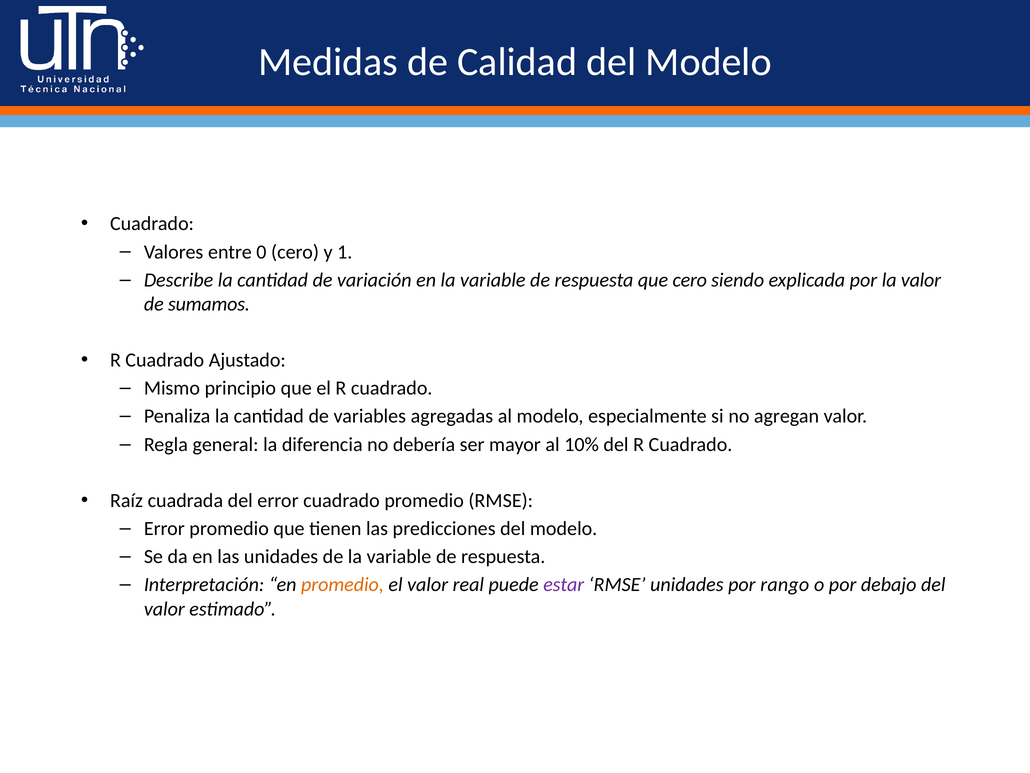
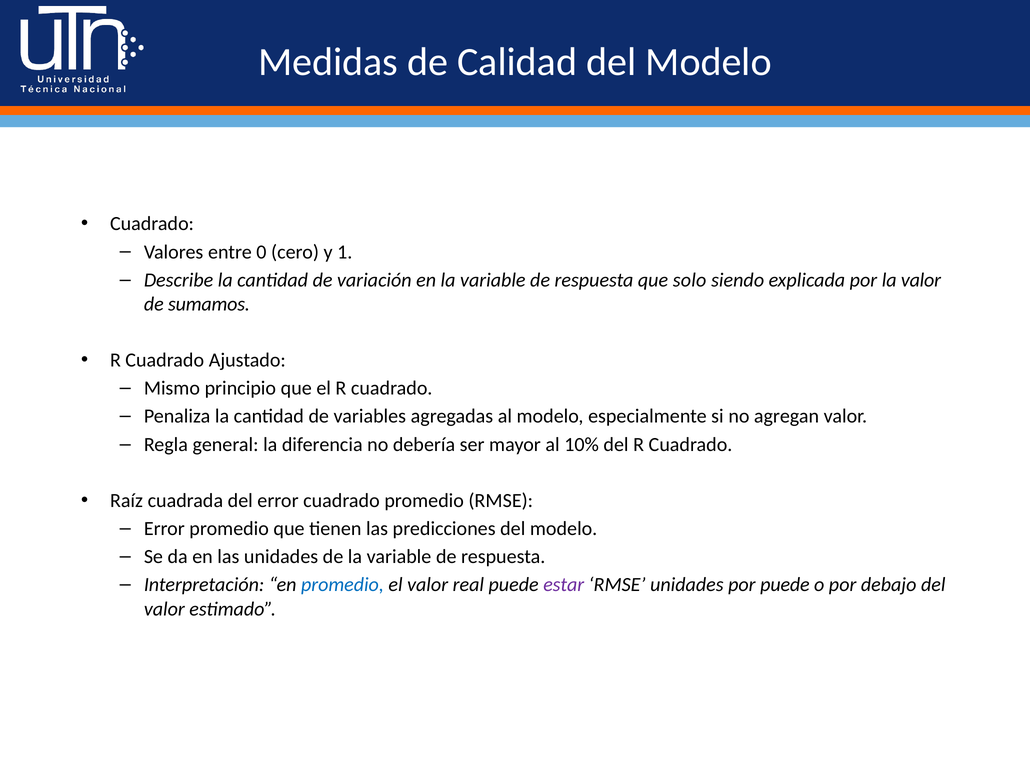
cero: cero -> solo
promedio colour: orange -> blue
por rango: rango -> puede
